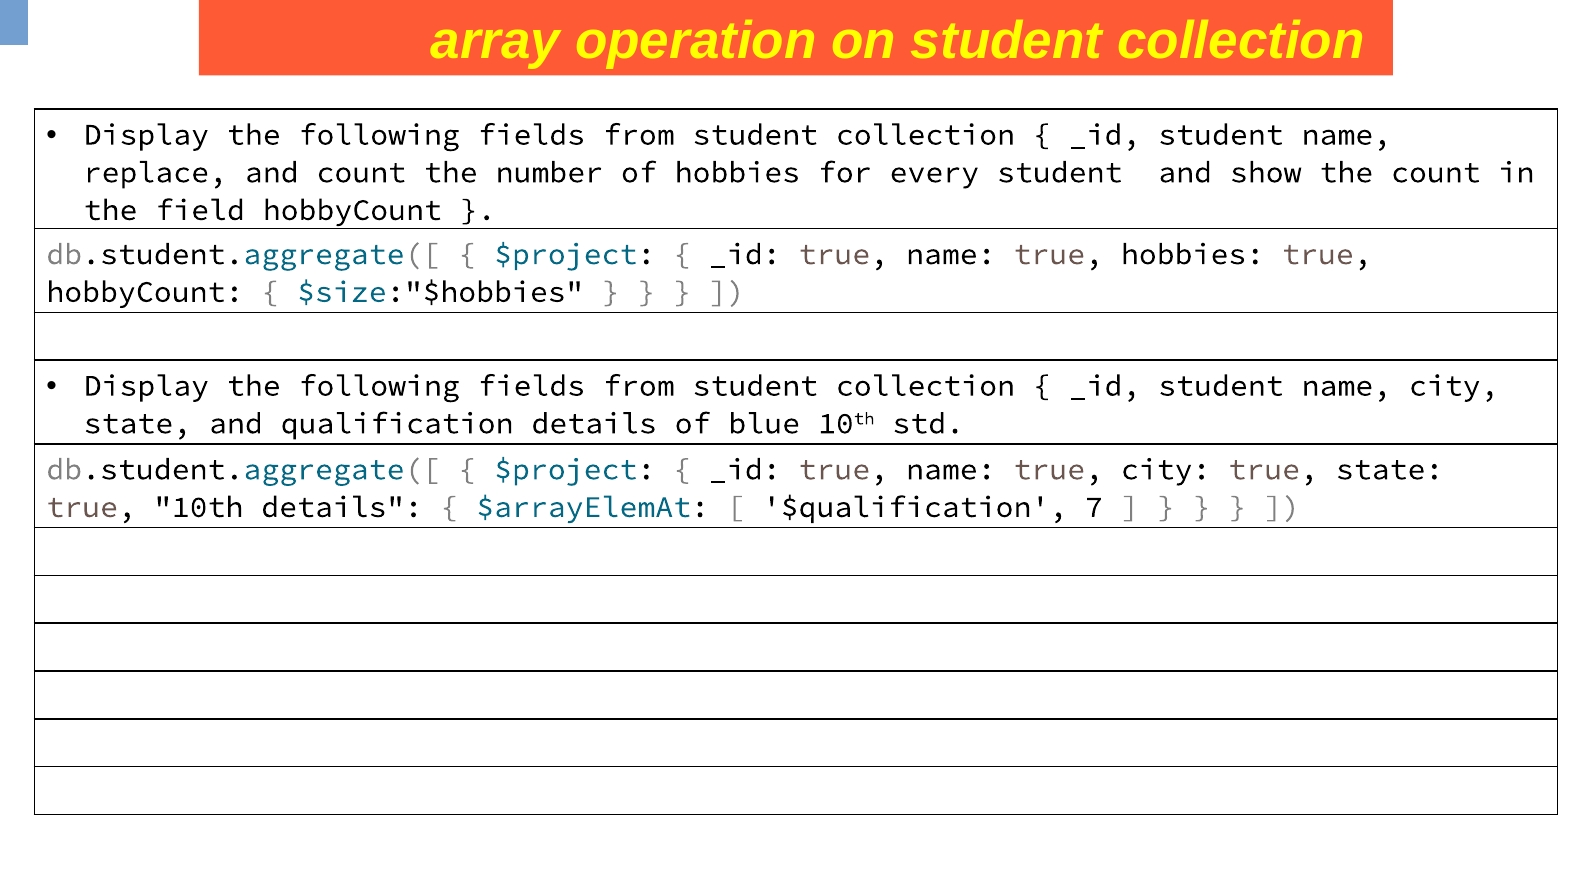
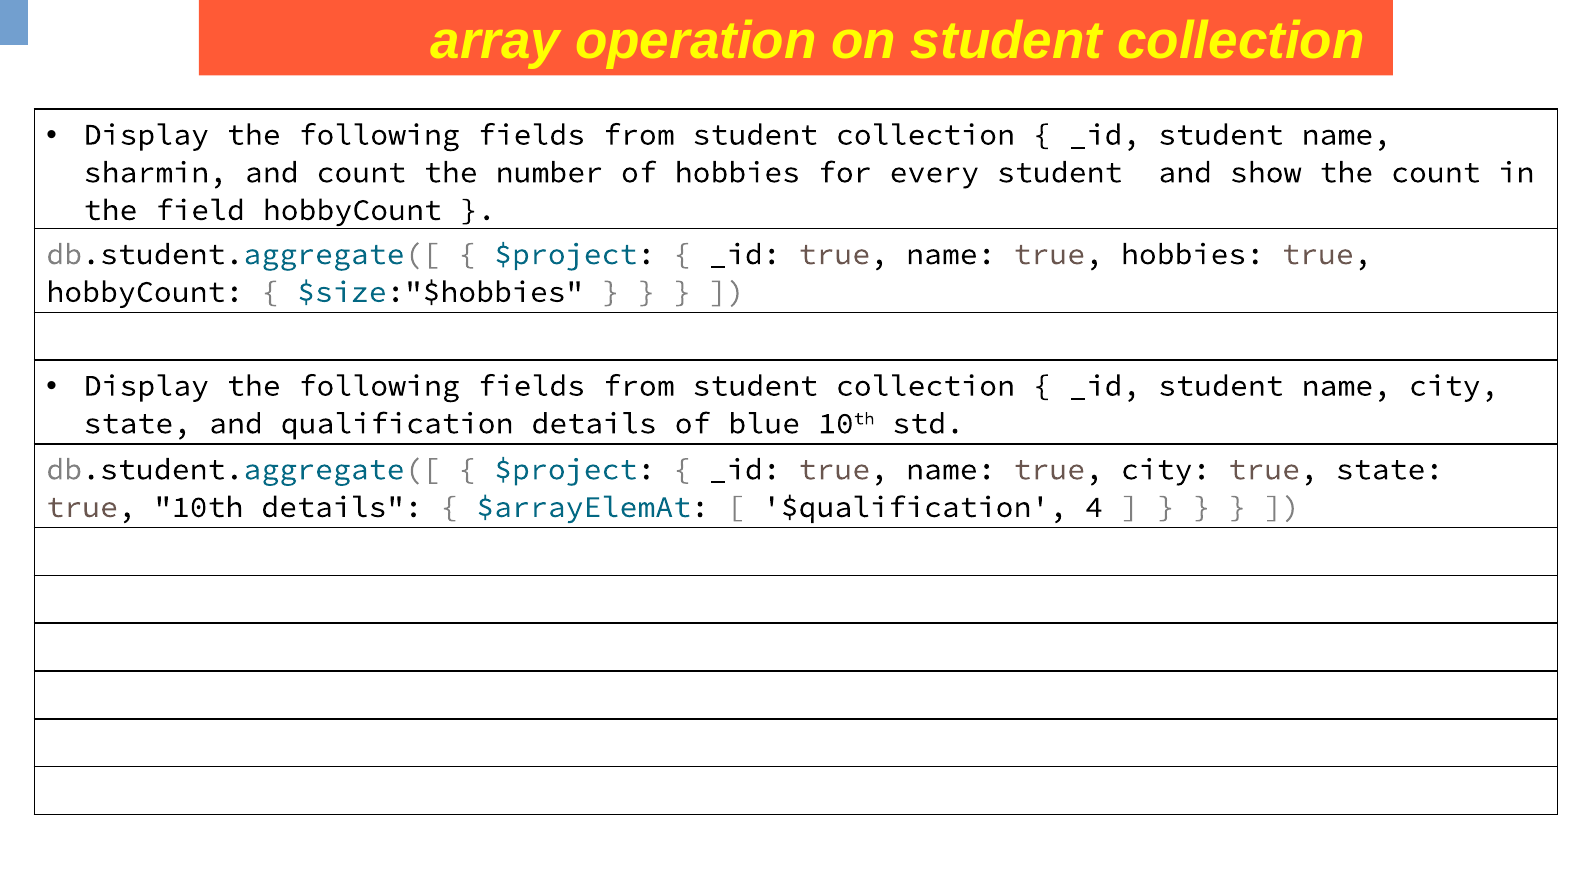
replace: replace -> sharmin
7: 7 -> 4
